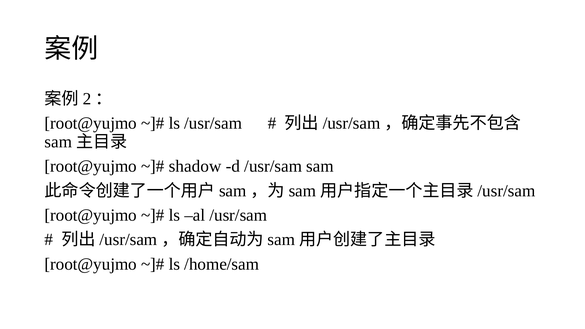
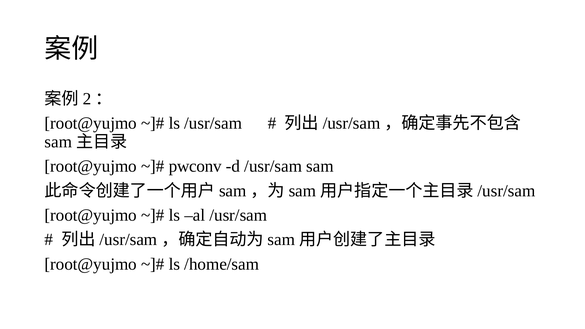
shadow: shadow -> pwconv
